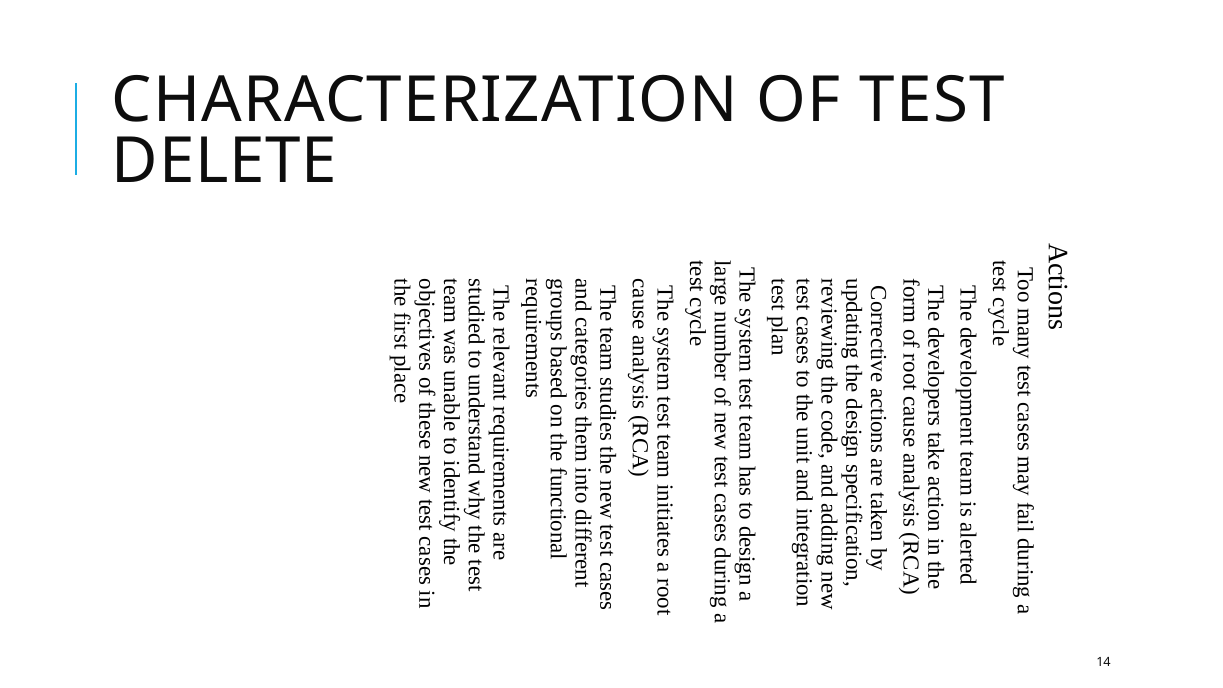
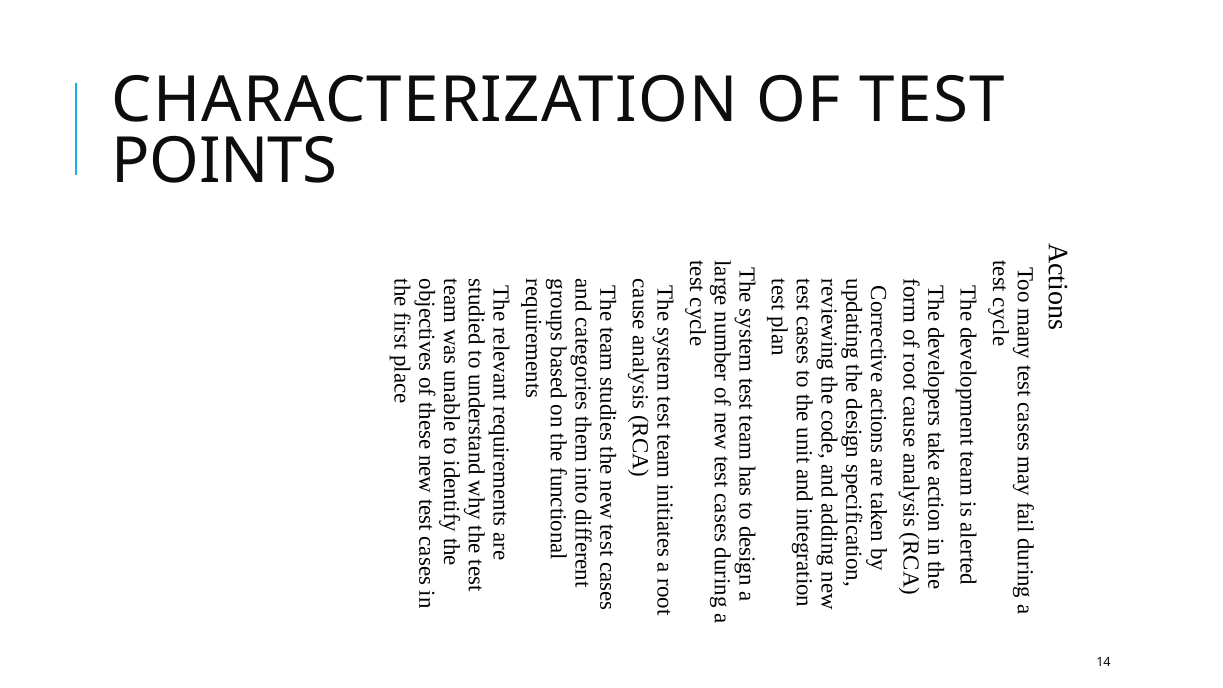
DELETE: DELETE -> POINTS
